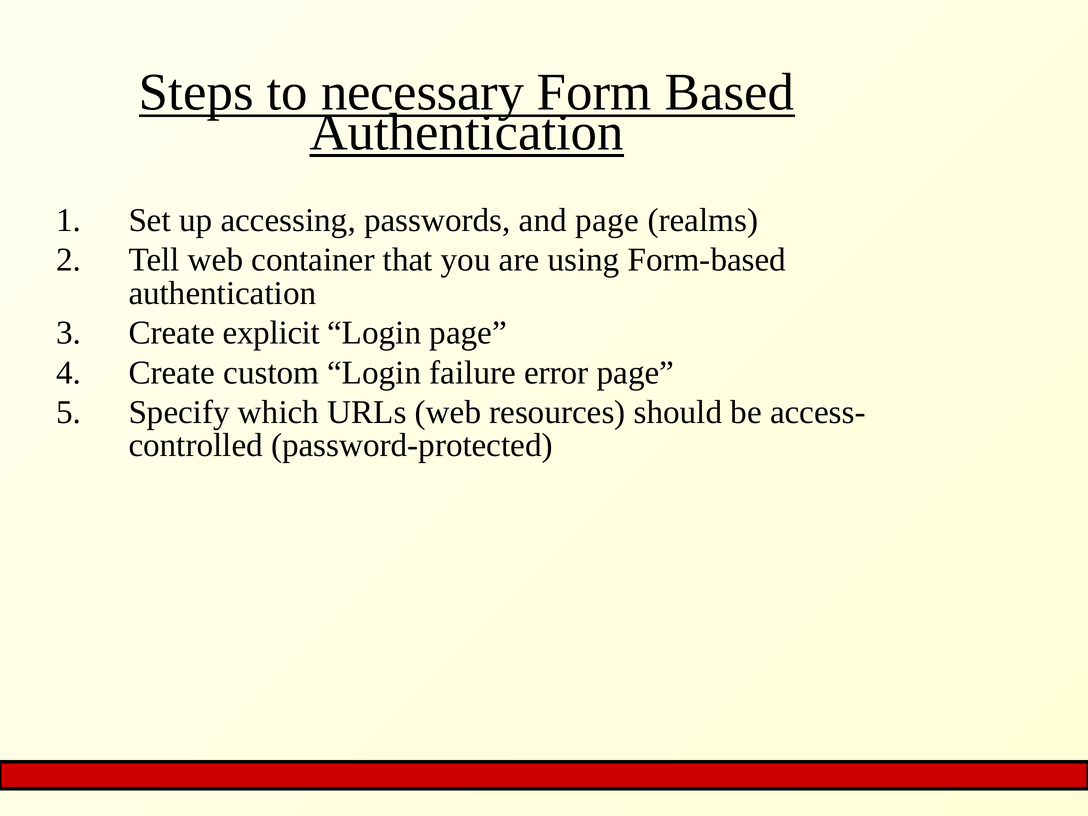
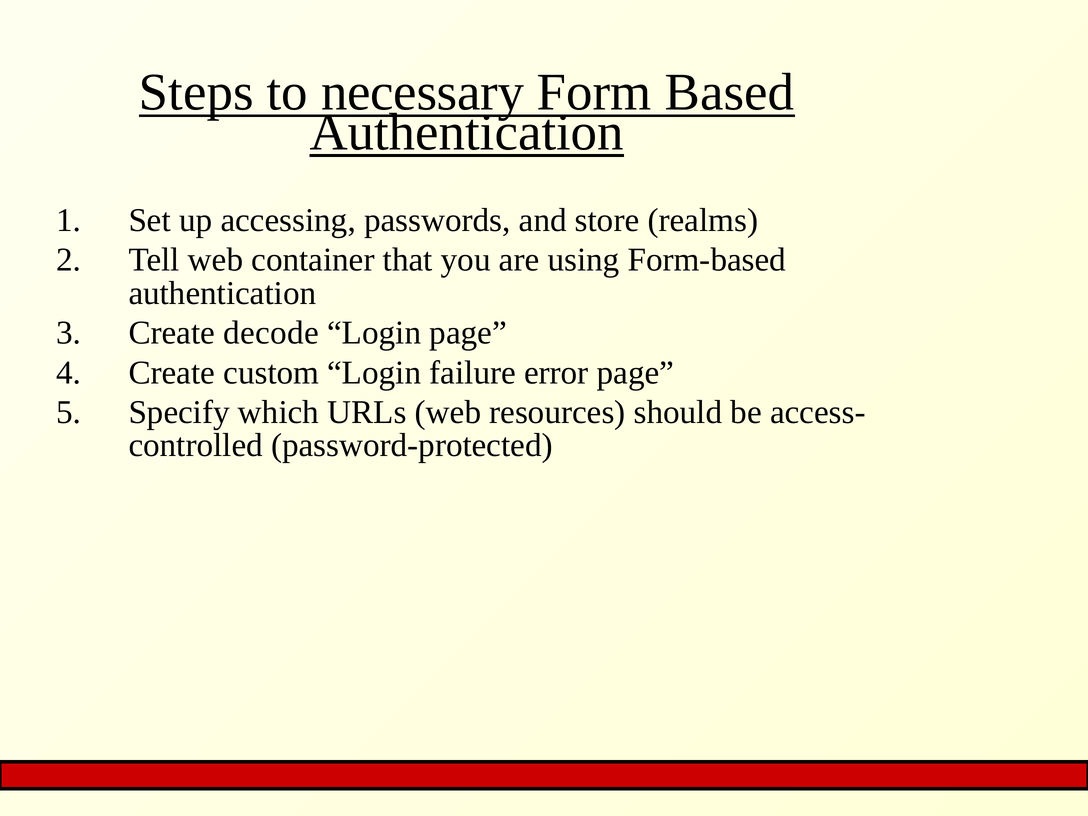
and page: page -> store
explicit: explicit -> decode
